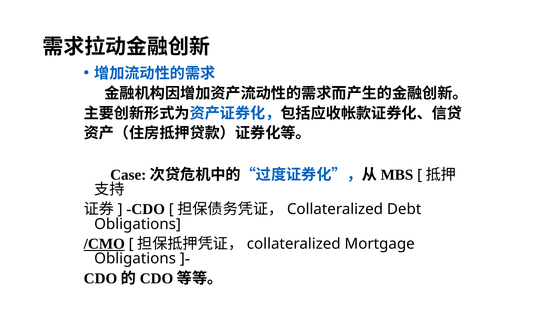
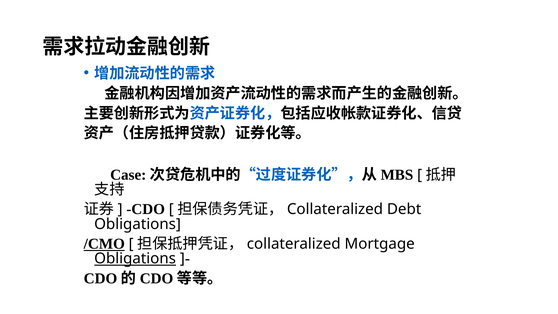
Obligations at (135, 259) underline: none -> present
